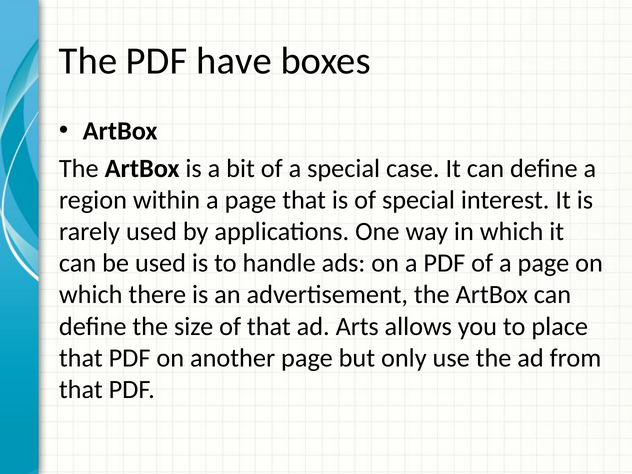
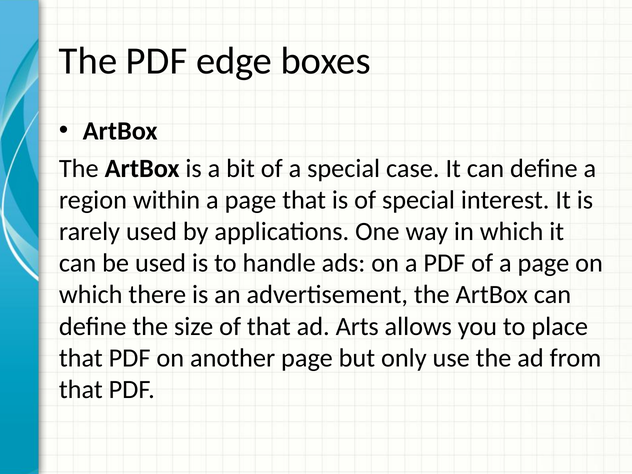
have: have -> edge
